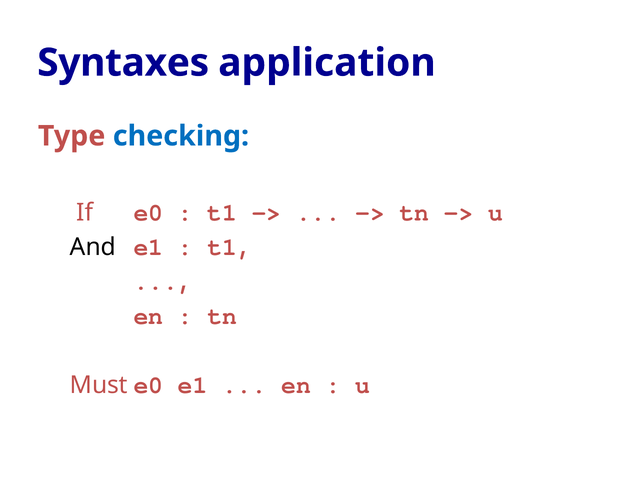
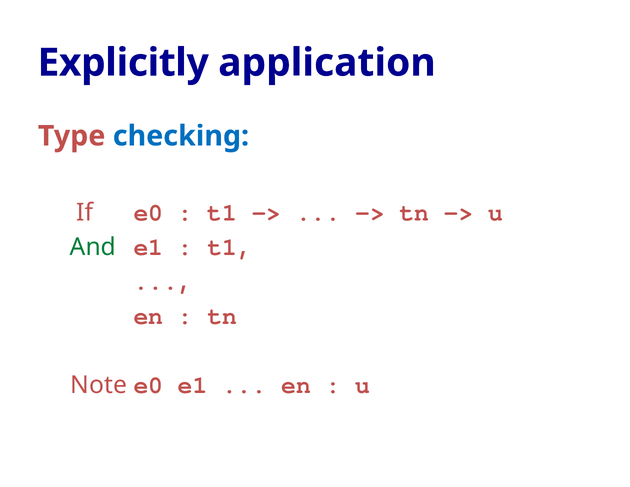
Syntaxes: Syntaxes -> Explicitly
And colour: black -> green
Must: Must -> Note
